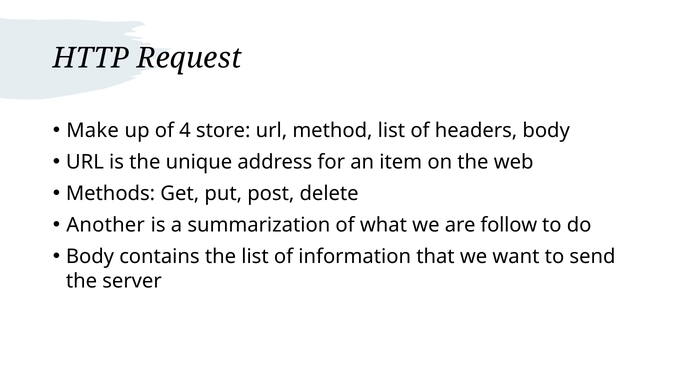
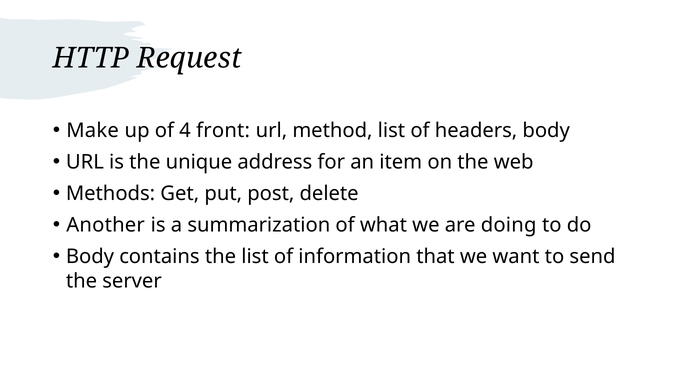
store: store -> front
follow: follow -> doing
